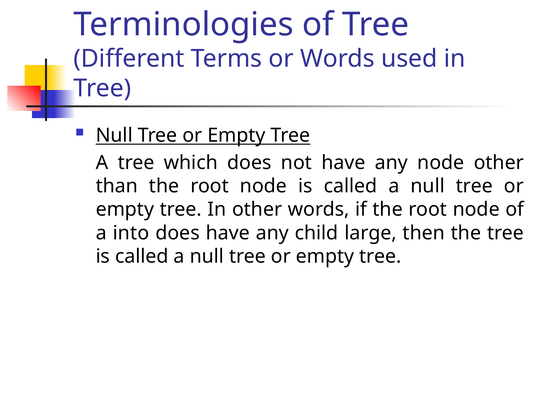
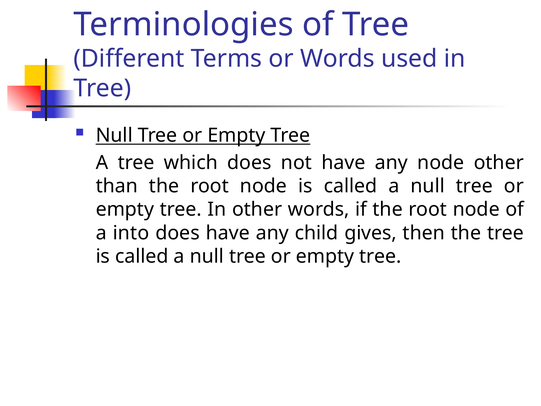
large: large -> gives
